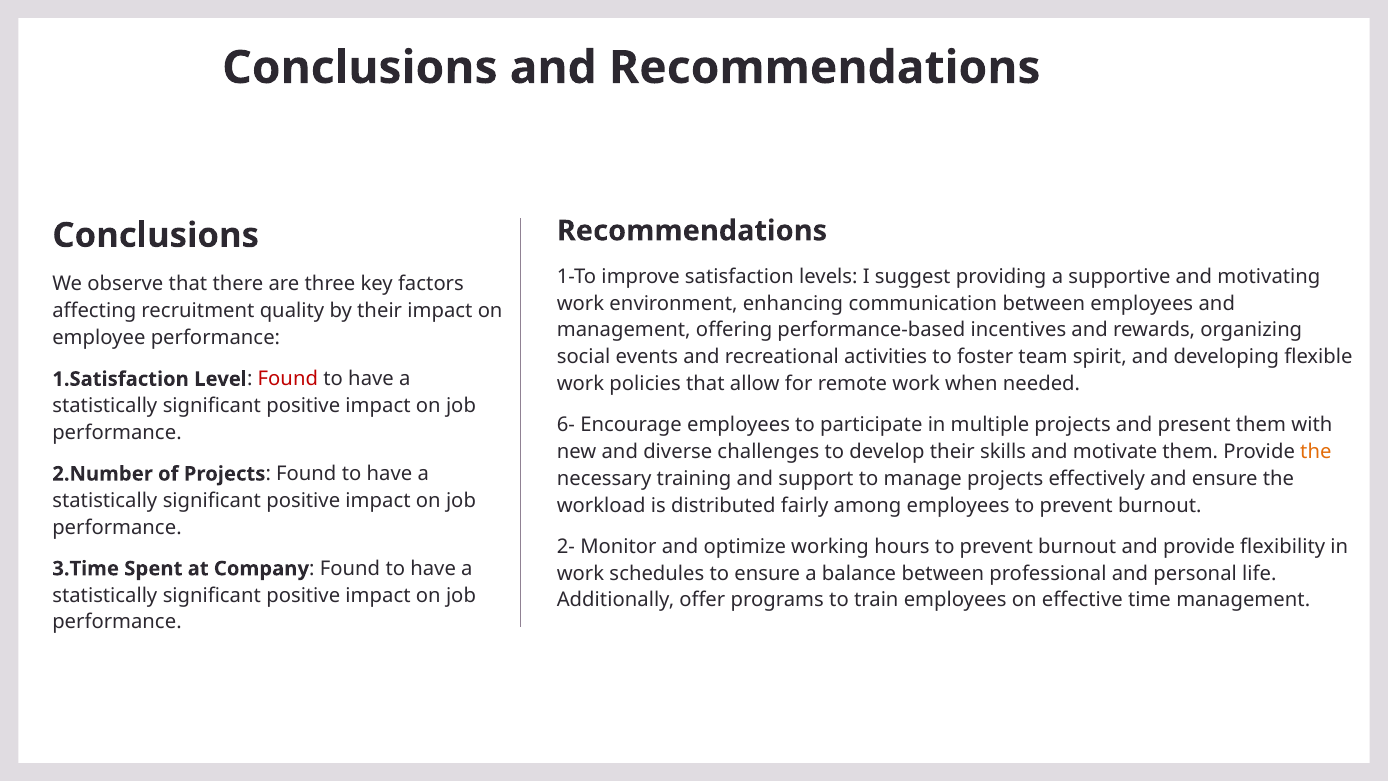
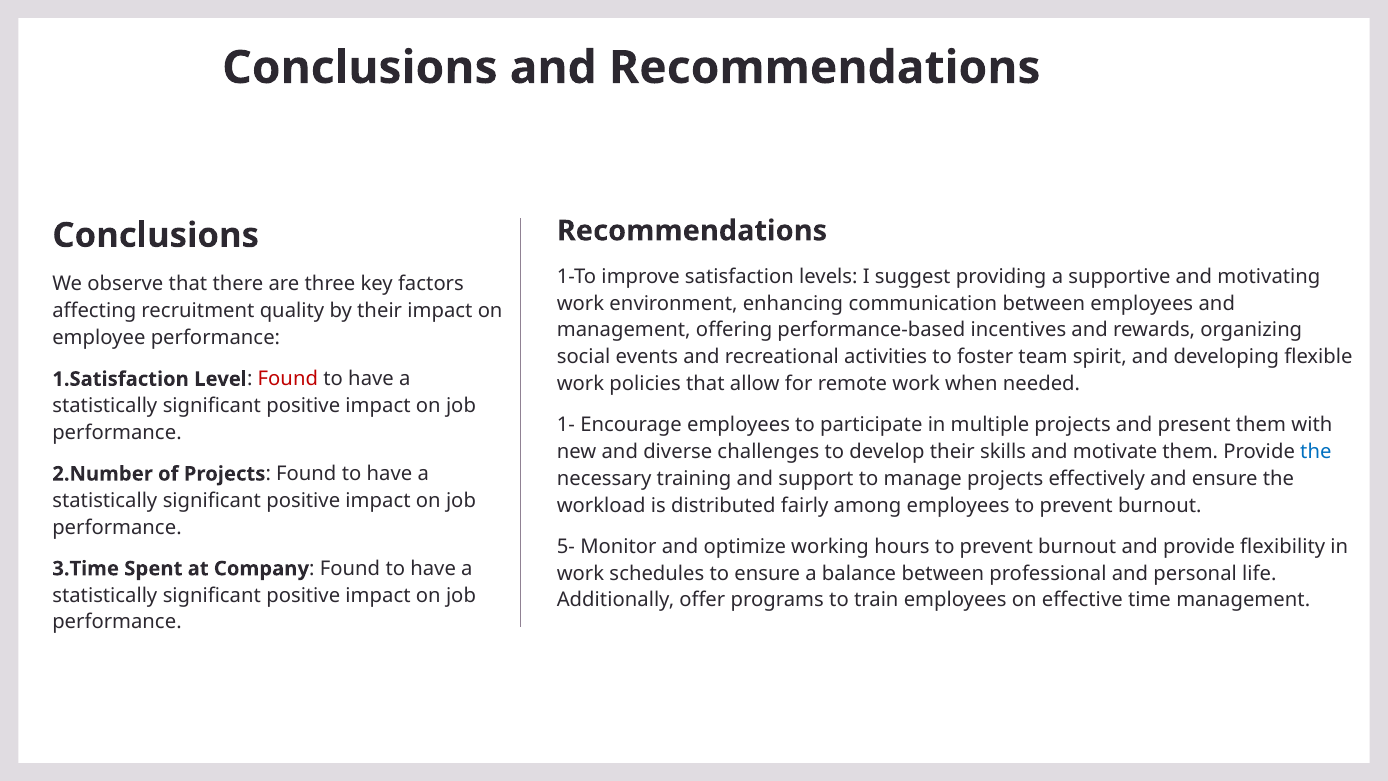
6-: 6- -> 1-
the at (1316, 452) colour: orange -> blue
2-: 2- -> 5-
